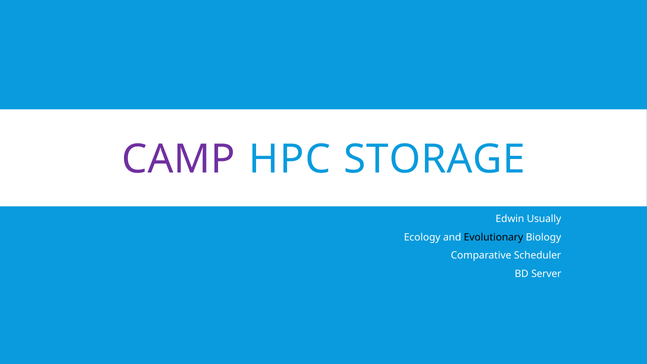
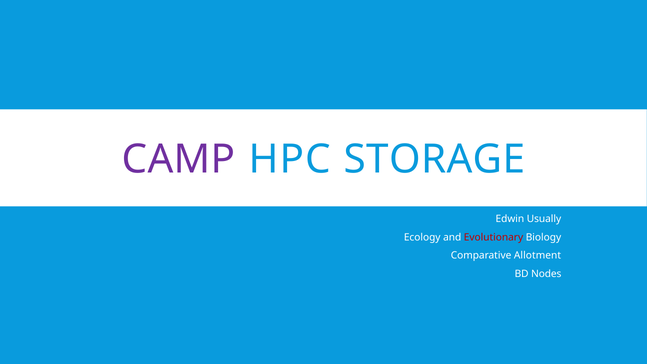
Evolutionary colour: black -> red
Scheduler: Scheduler -> Allotment
Server: Server -> Nodes
